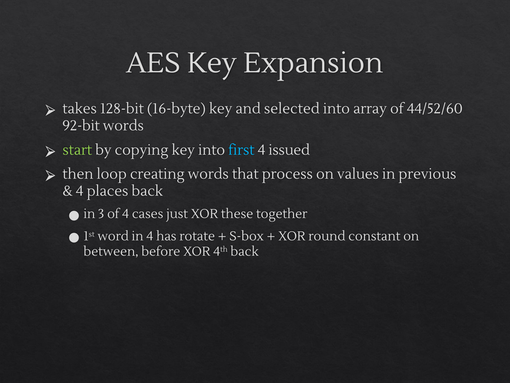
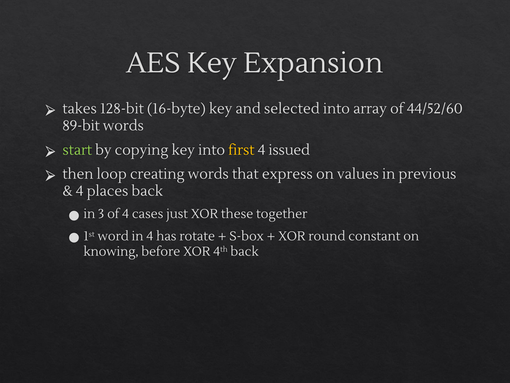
92-bit: 92-bit -> 89-bit
first colour: light blue -> yellow
process: process -> express
between: between -> knowing
